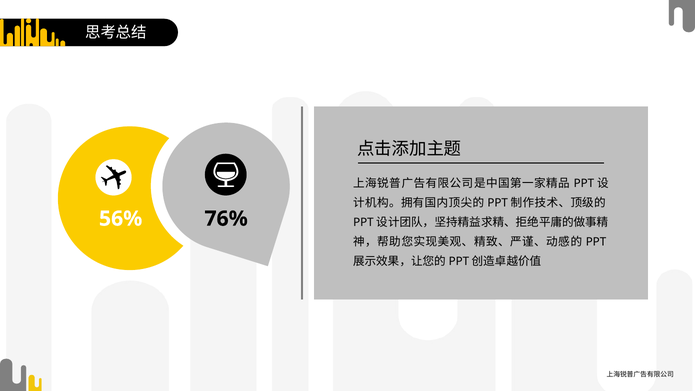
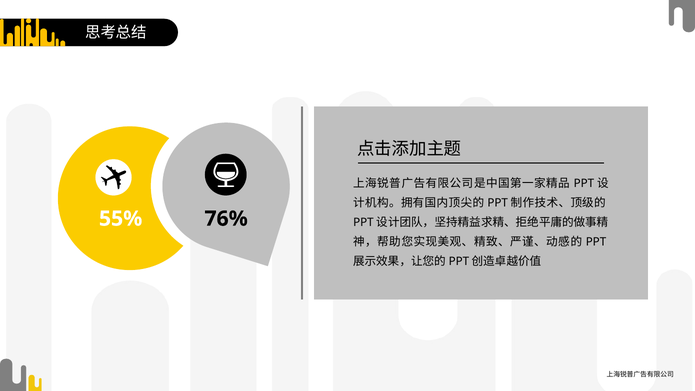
56%: 56% -> 55%
